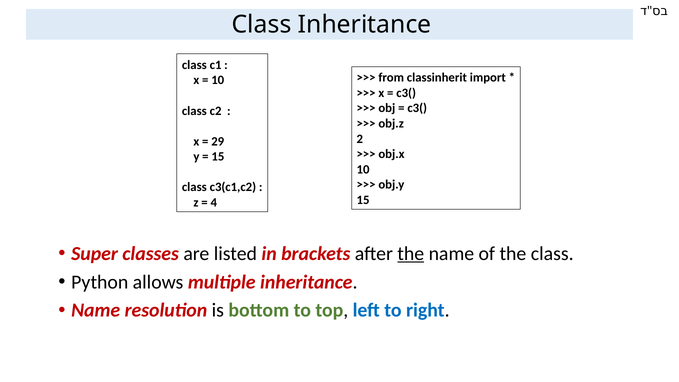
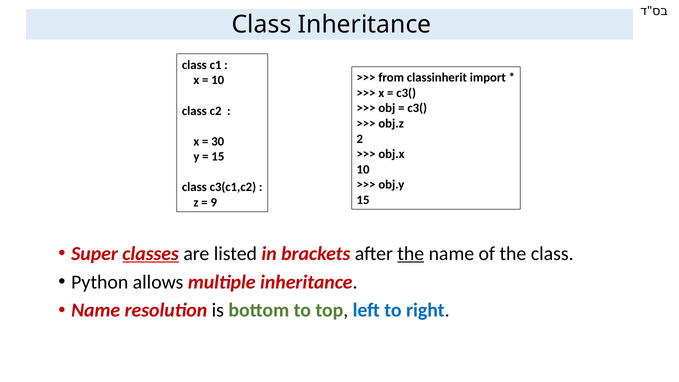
29: 29 -> 30
4: 4 -> 9
classes underline: none -> present
